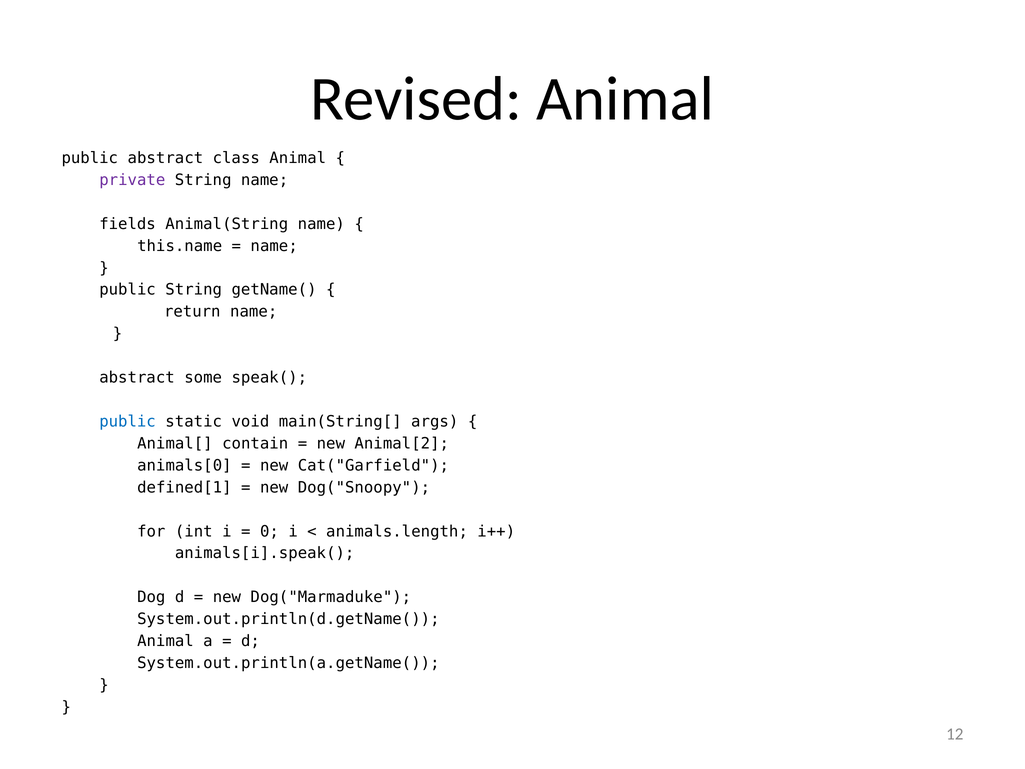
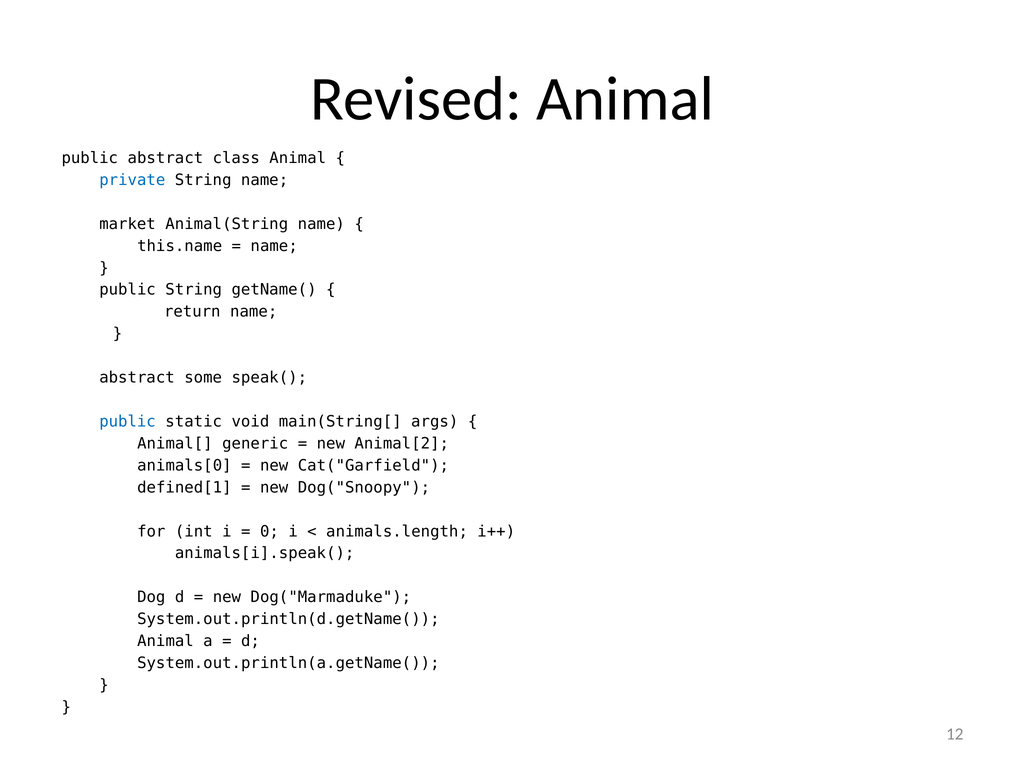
private colour: purple -> blue
fields: fields -> market
contain: contain -> generic
